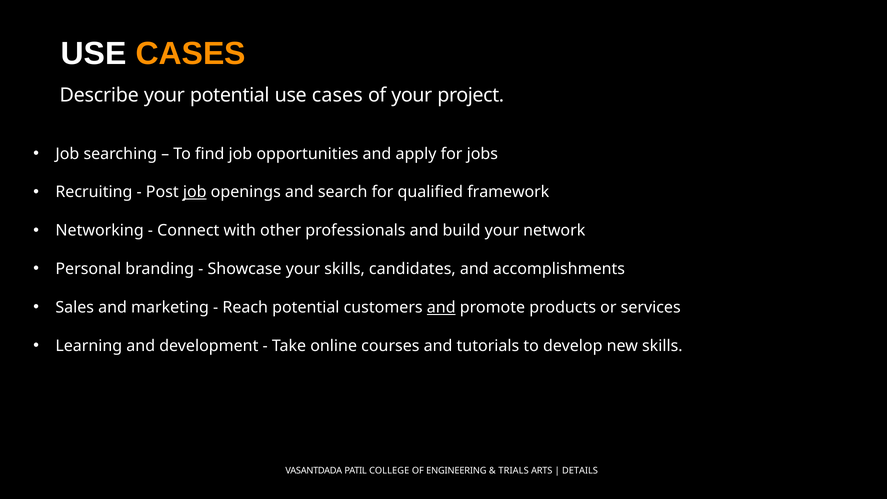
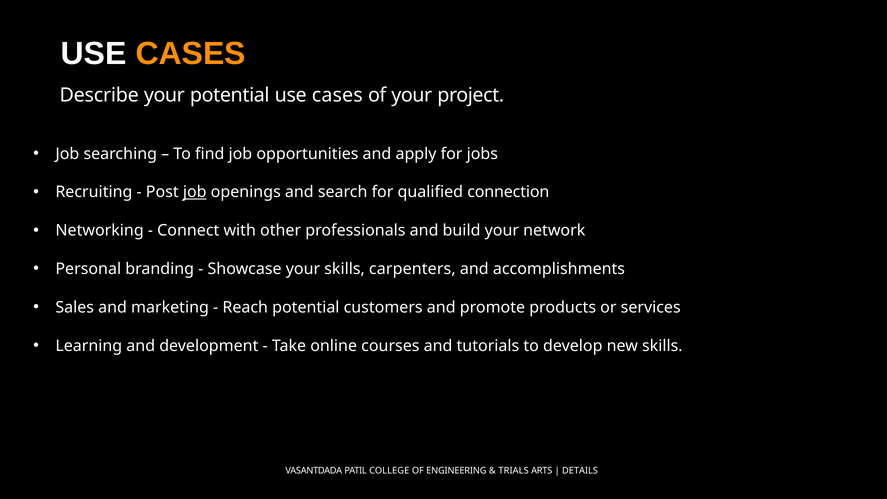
framework: framework -> connection
candidates: candidates -> carpenters
and at (441, 307) underline: present -> none
